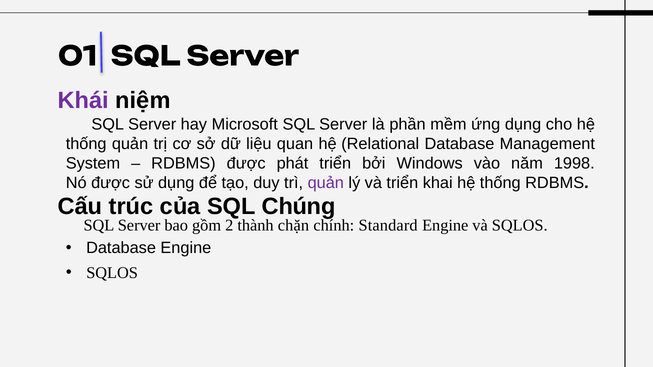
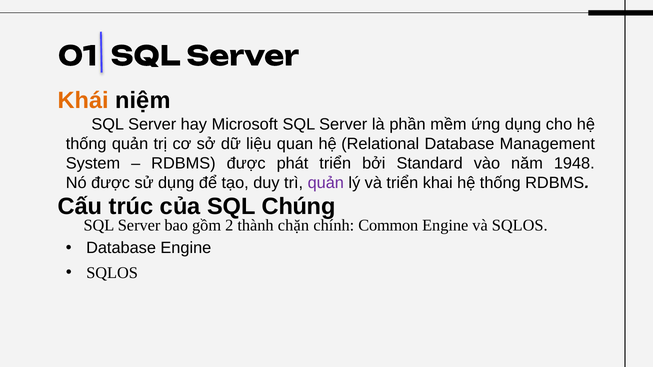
Khái colour: purple -> orange
Windows: Windows -> Standard
1998: 1998 -> 1948
Standard: Standard -> Common
